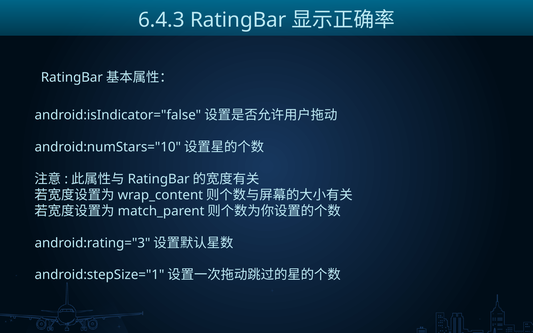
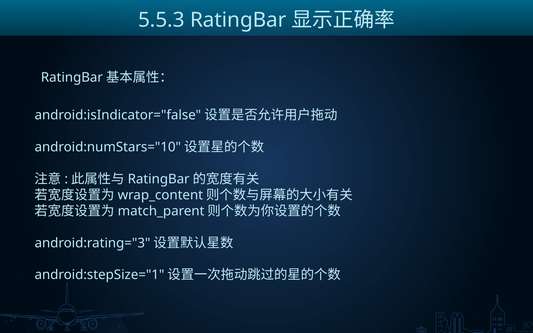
6.4.3: 6.4.3 -> 5.5.3
